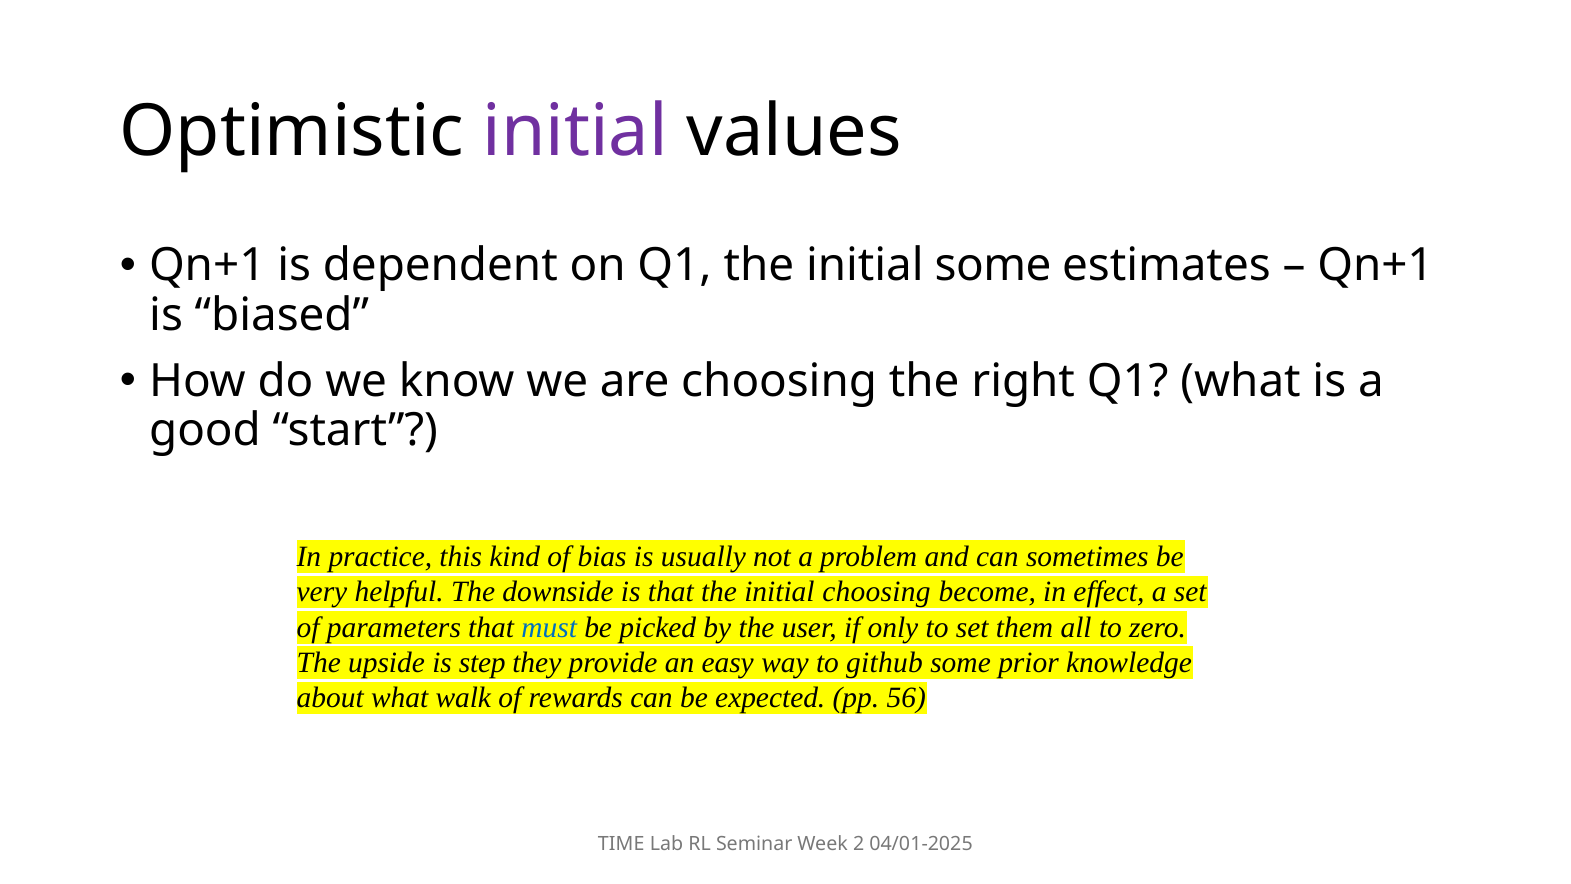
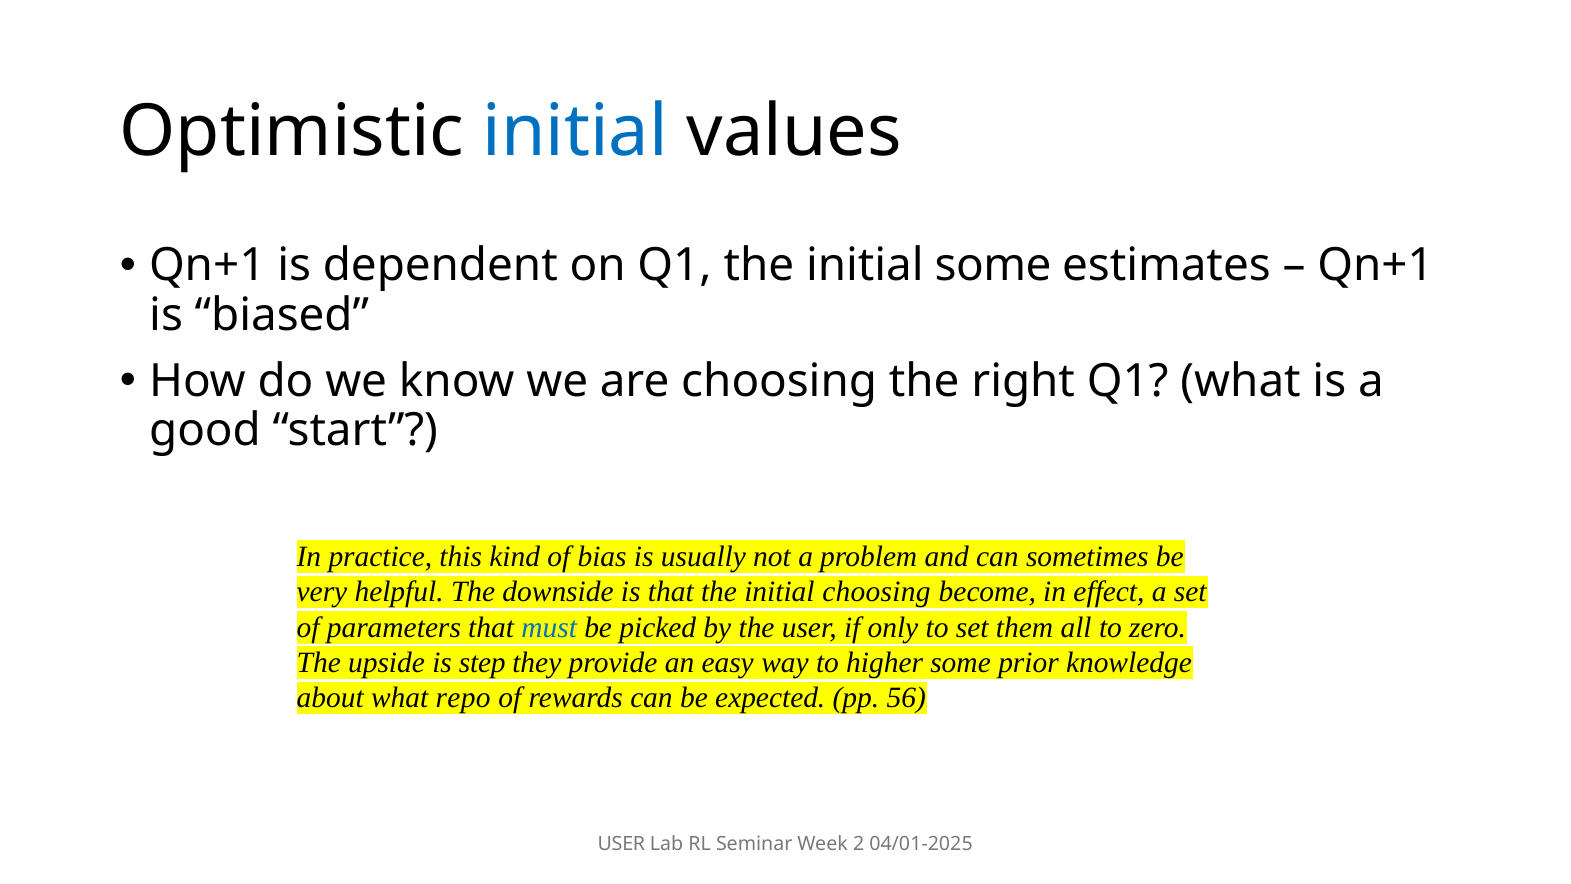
initial at (575, 132) colour: purple -> blue
github: github -> higher
walk: walk -> repo
TIME at (621, 844): TIME -> USER
